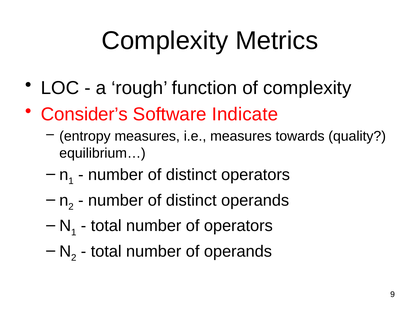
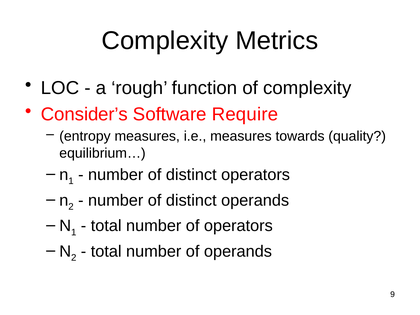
Indicate: Indicate -> Require
